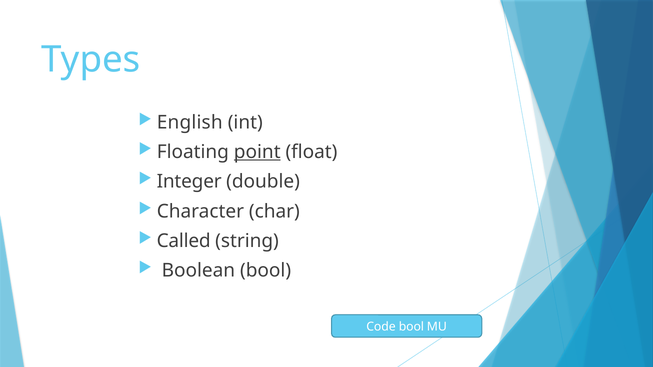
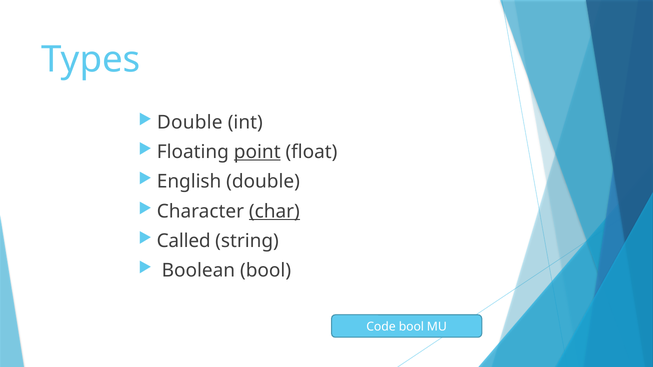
English at (190, 122): English -> Double
Integer: Integer -> English
char underline: none -> present
